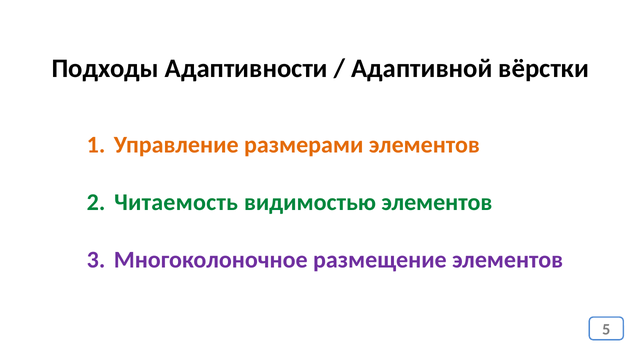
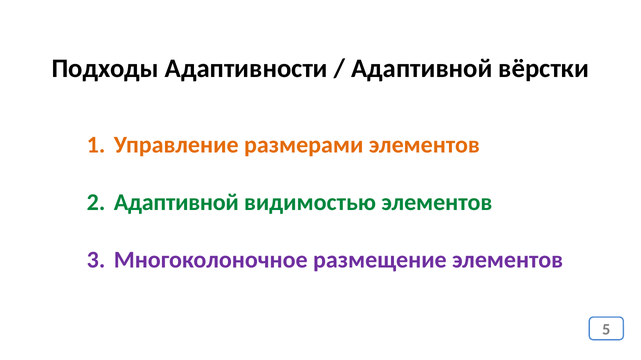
Читаемость at (176, 202): Читаемость -> Адаптивной
